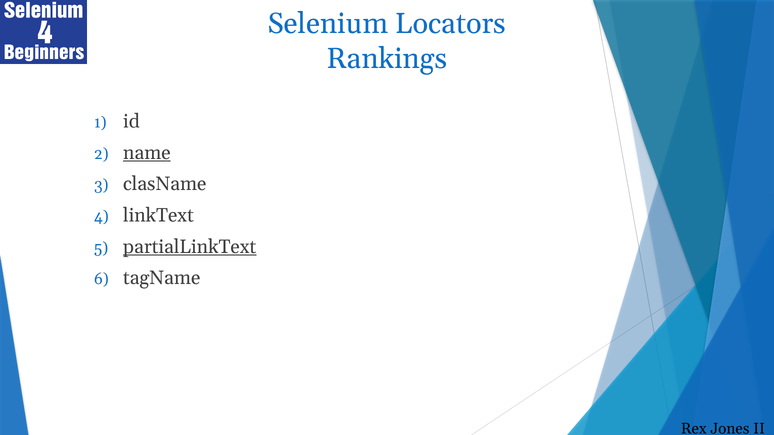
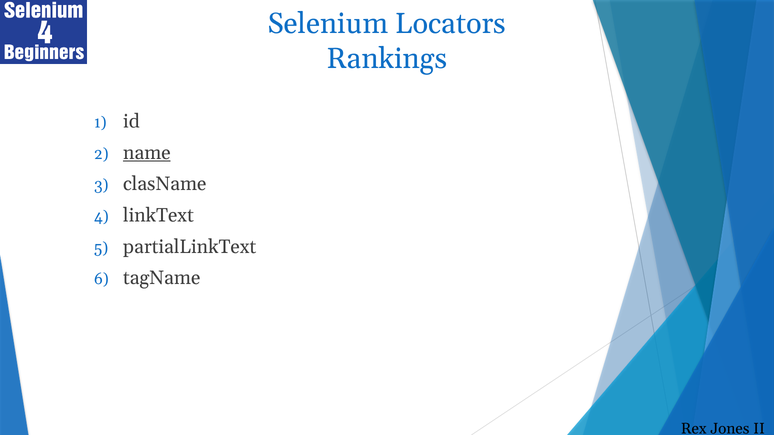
partialLinkText underline: present -> none
